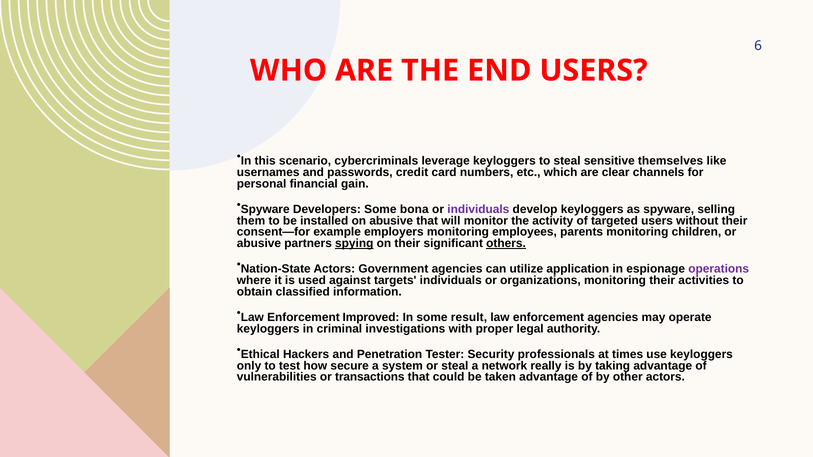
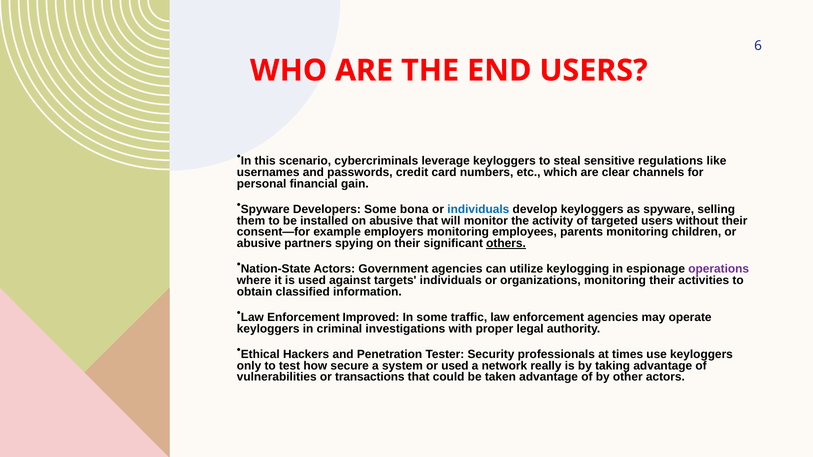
themselves: themselves -> regulations
individuals at (478, 209) colour: purple -> blue
spying underline: present -> none
application: application -> keylogging
result: result -> traffic
or steal: steal -> used
